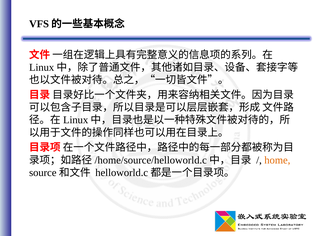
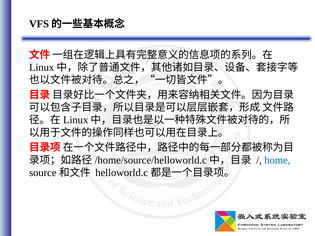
home colour: orange -> blue
